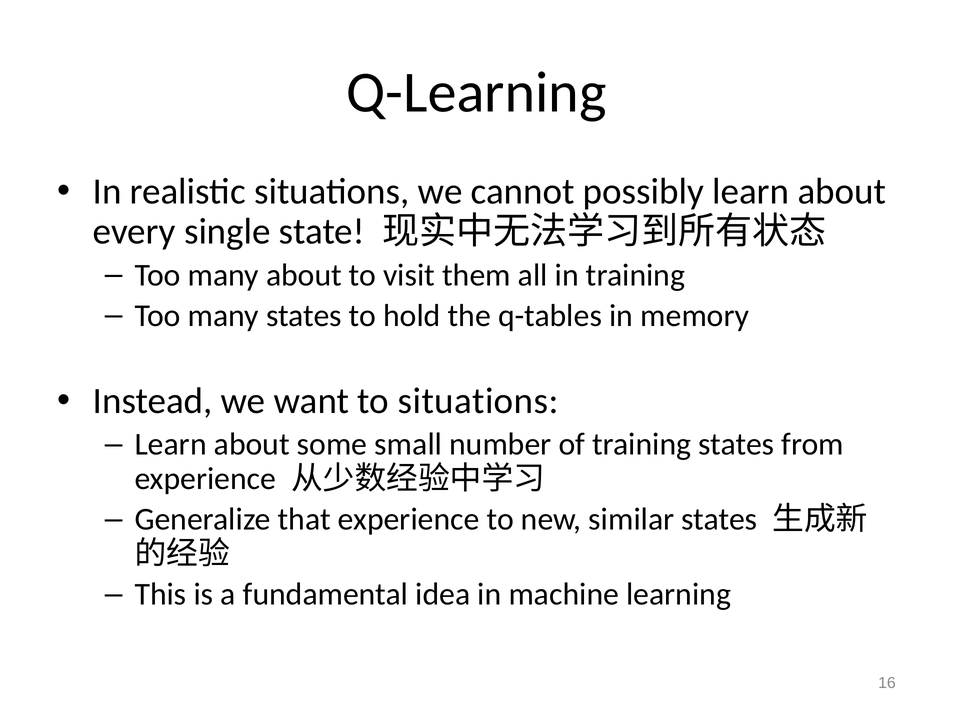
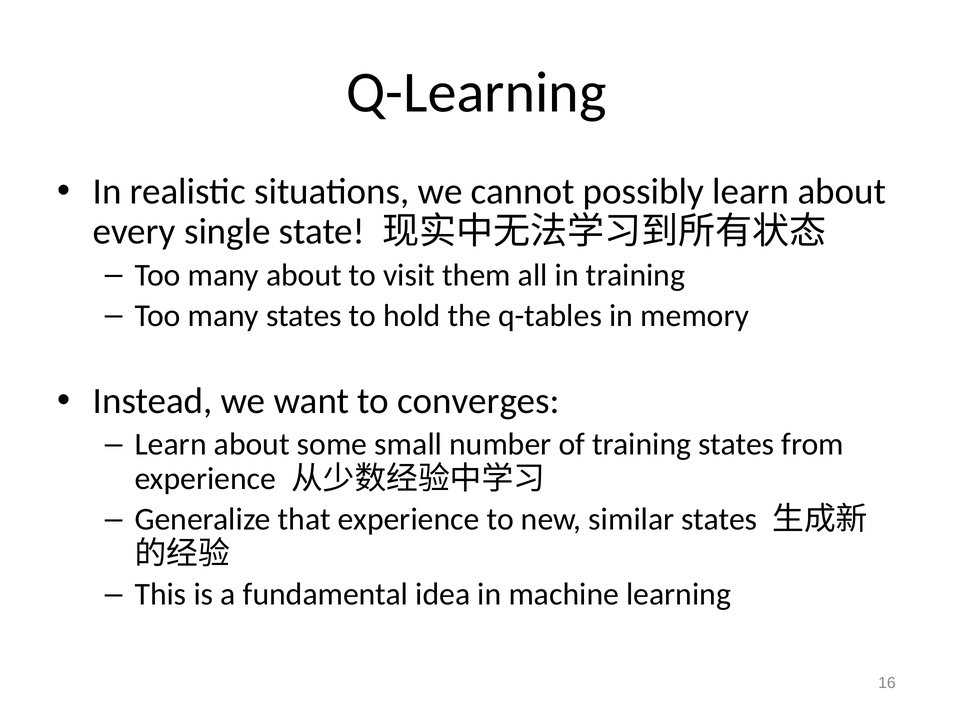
to situations: situations -> converges
